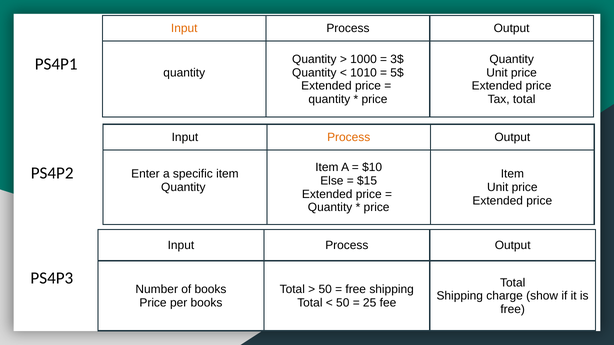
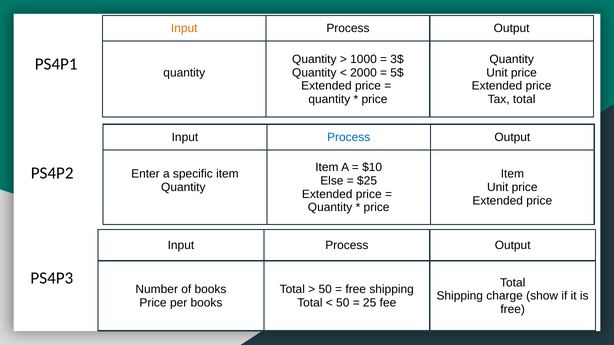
1010: 1010 -> 2000
Process at (349, 137) colour: orange -> blue
$15: $15 -> $25
